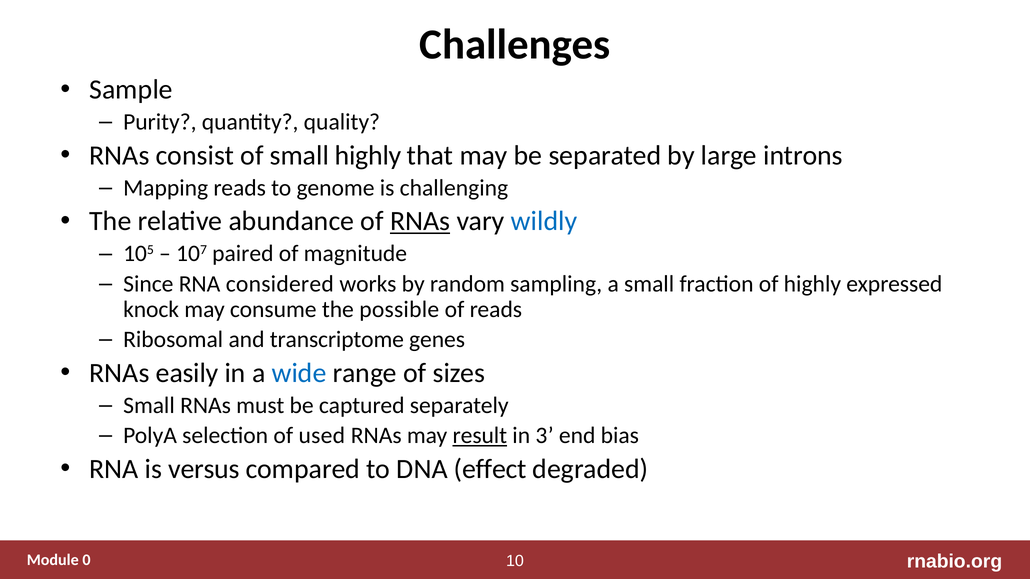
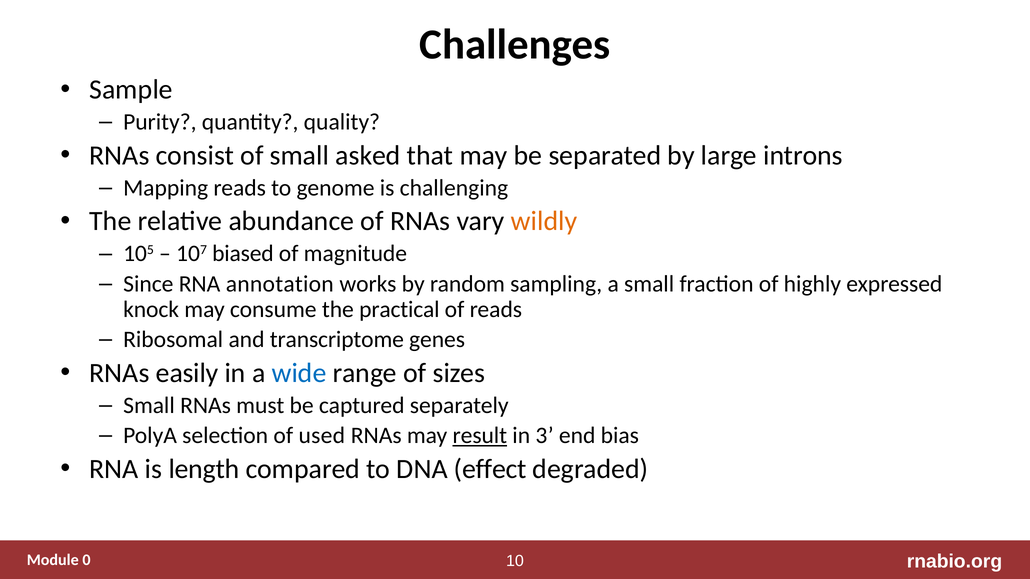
small highly: highly -> asked
RNAs at (420, 221) underline: present -> none
wildly colour: blue -> orange
paired: paired -> biased
considered: considered -> annotation
possible: possible -> practical
versus: versus -> length
